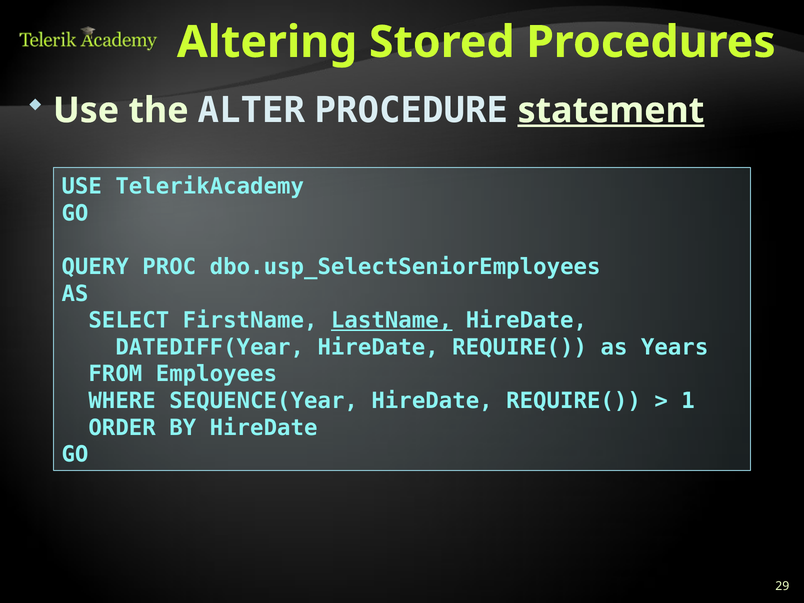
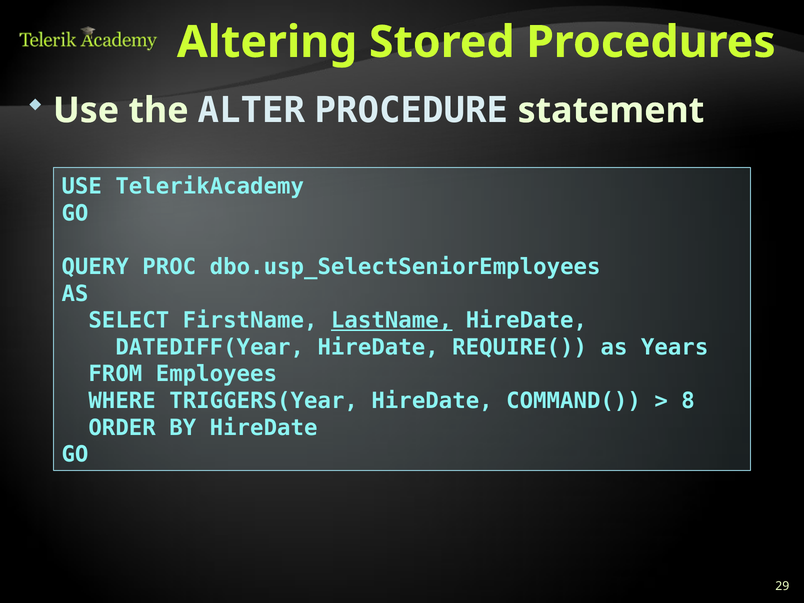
statement underline: present -> none
SEQUENCE(Year: SEQUENCE(Year -> TRIGGERS(Year
REQUIRE( at (574, 401): REQUIRE( -> COMMAND(
1: 1 -> 8
